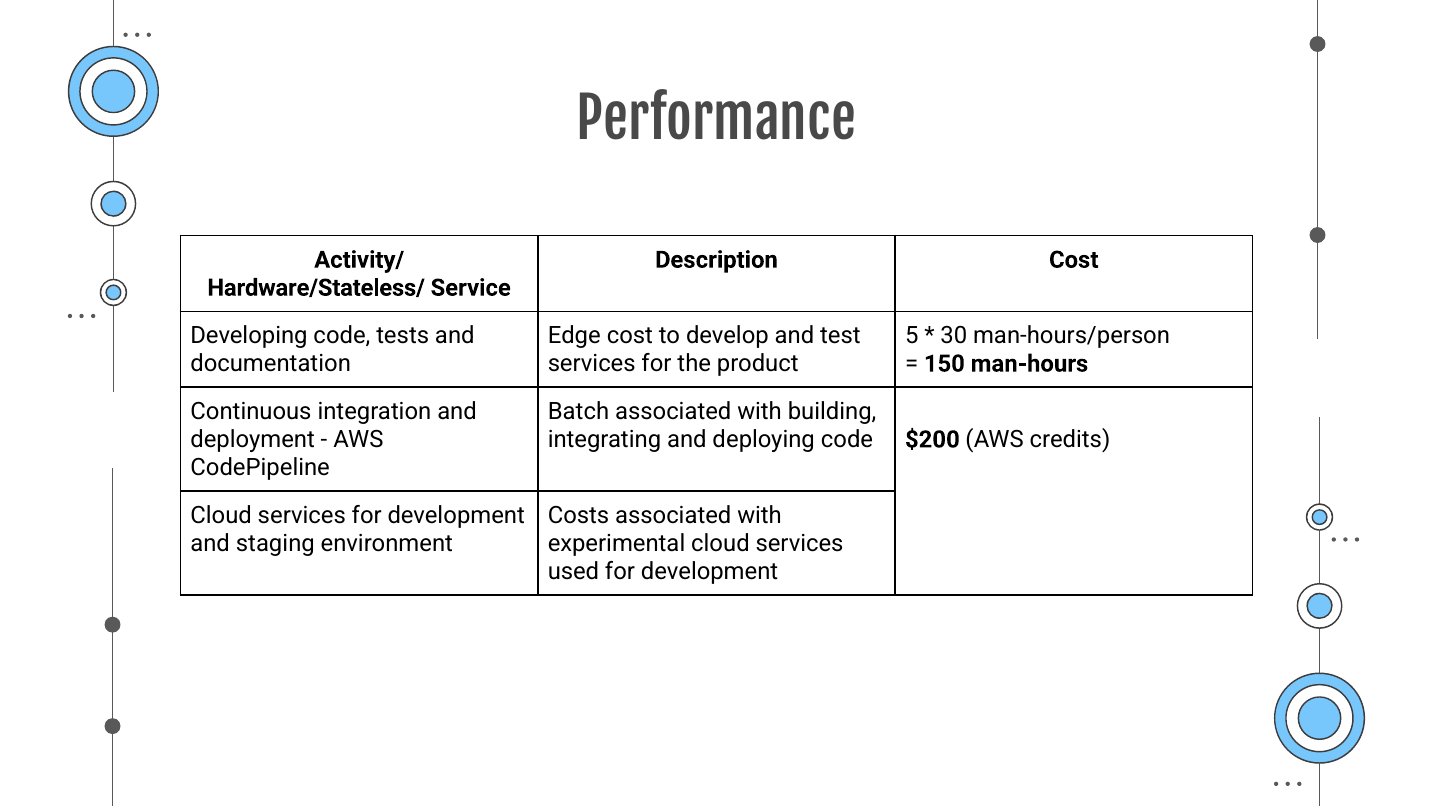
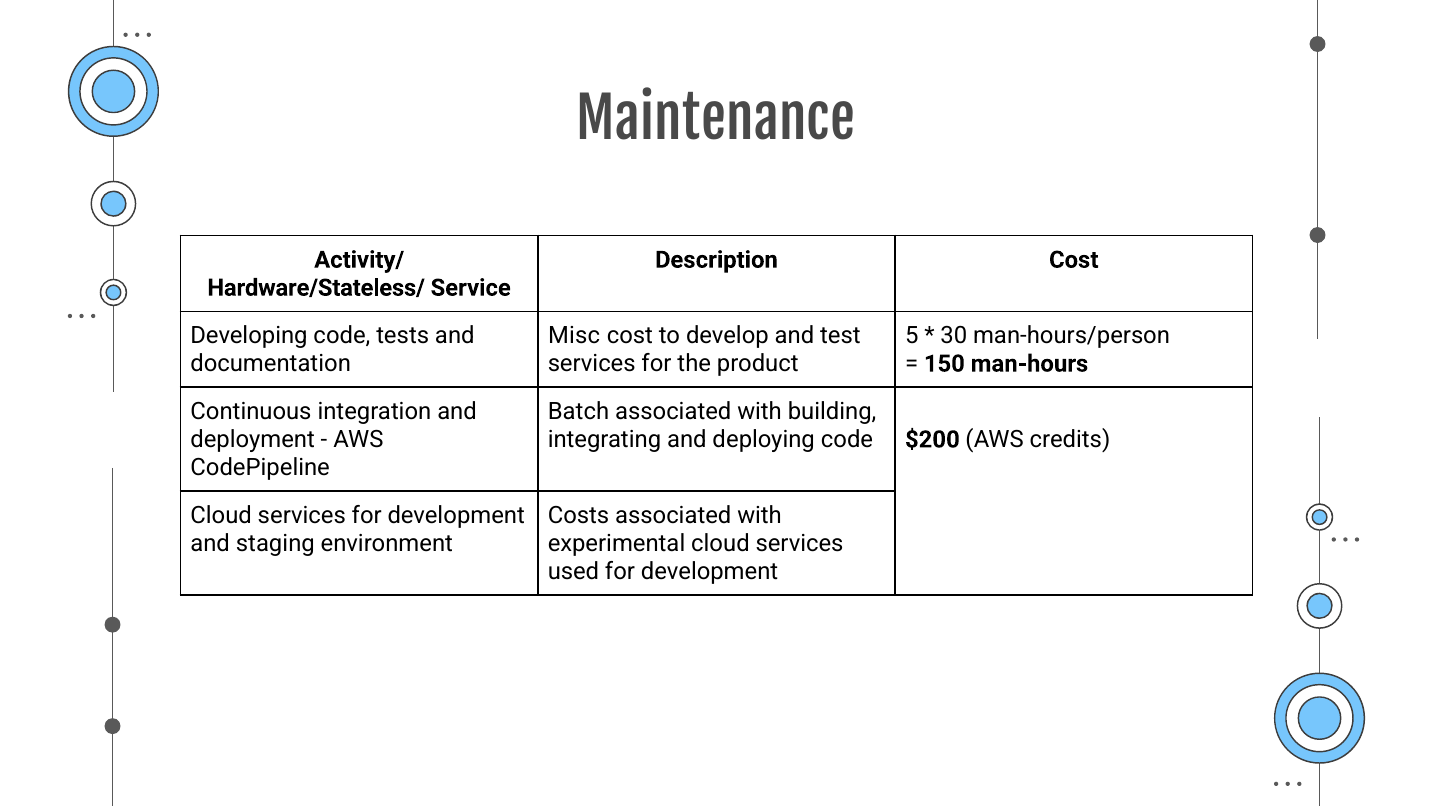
Performance: Performance -> Maintenance
Edge: Edge -> Misc
